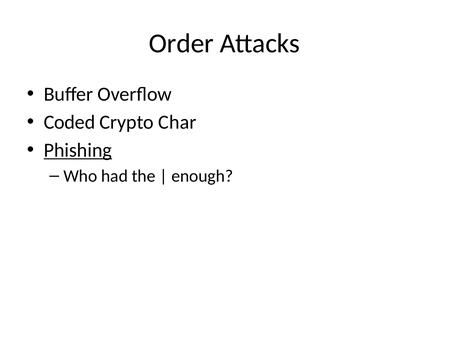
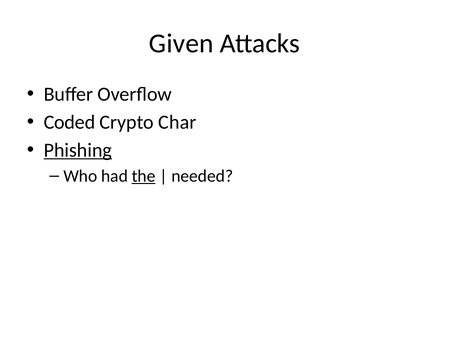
Order: Order -> Given
the underline: none -> present
enough: enough -> needed
